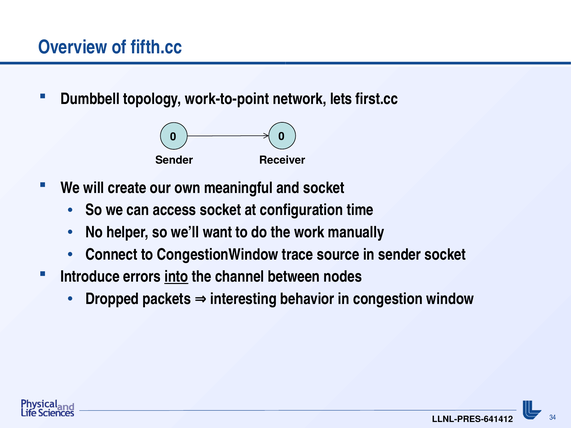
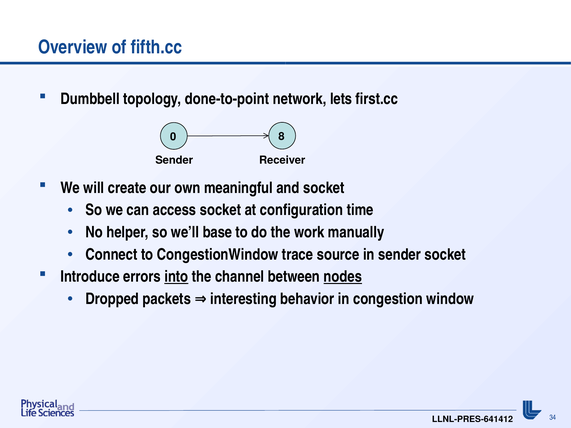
work-to-point: work-to-point -> done-to-point
0 0: 0 -> 8
want: want -> base
nodes underline: none -> present
